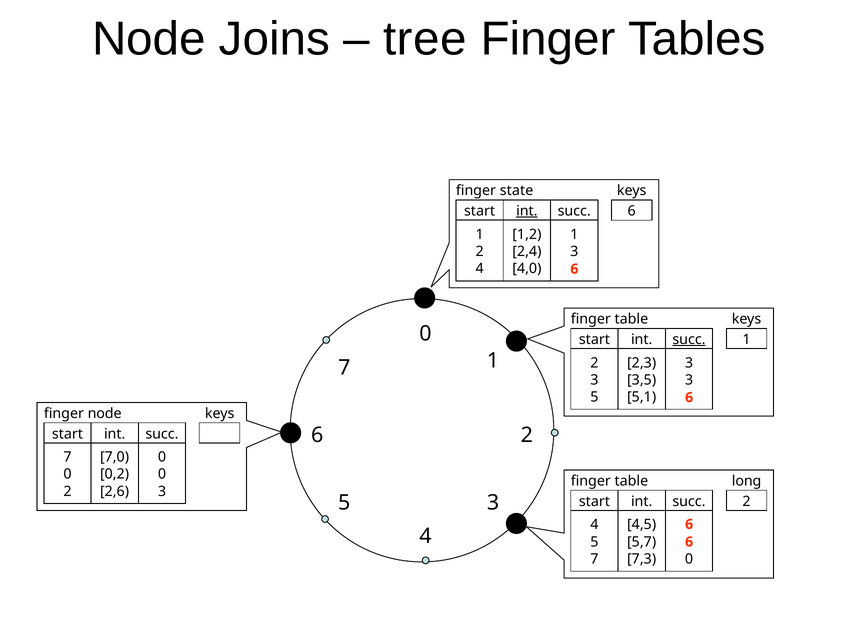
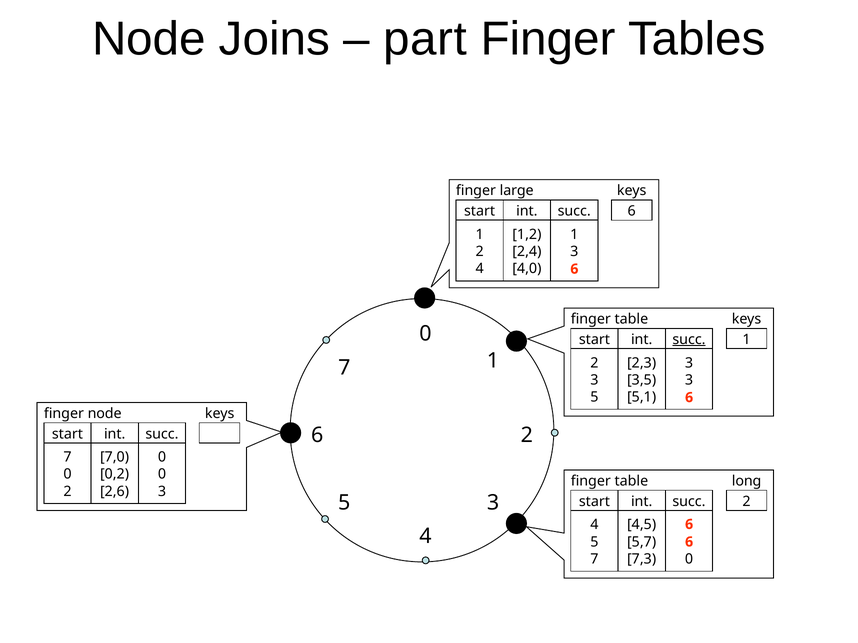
tree: tree -> part
state: state -> large
int at (527, 211) underline: present -> none
